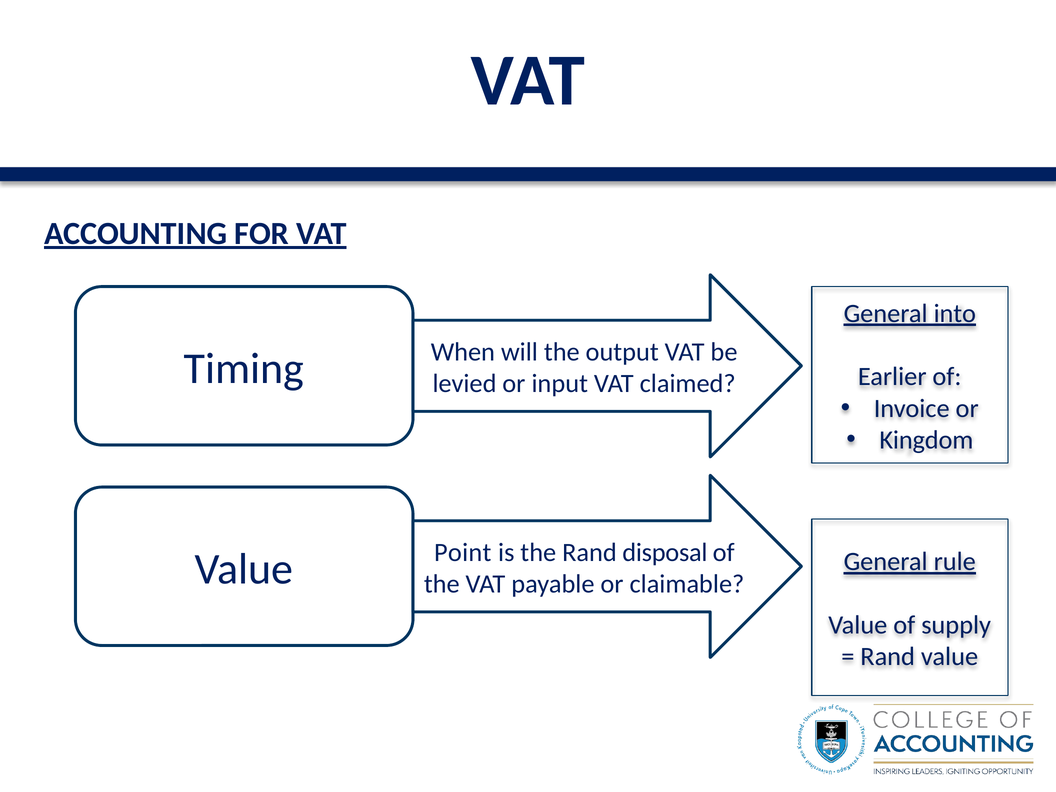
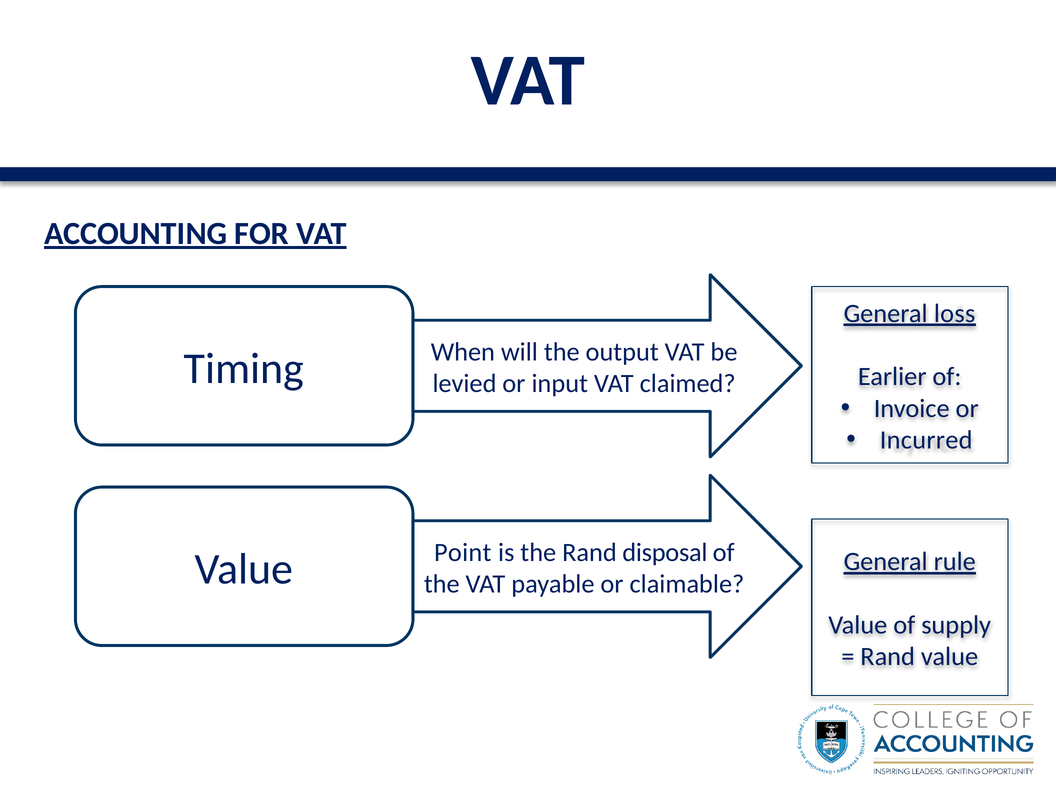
into: into -> loss
Kingdom: Kingdom -> Incurred
